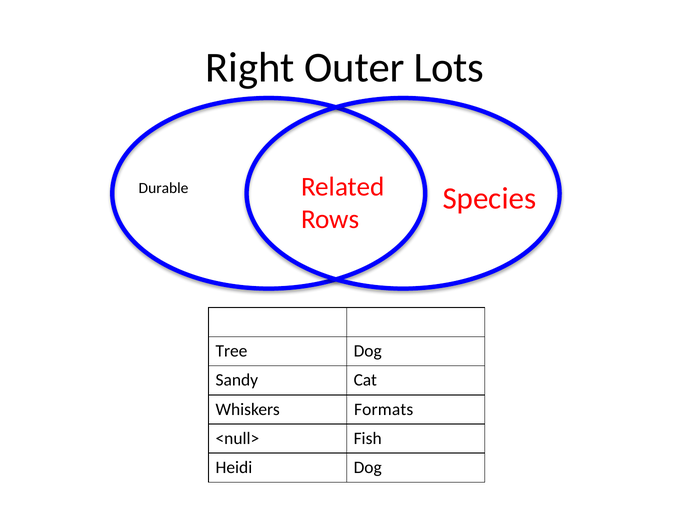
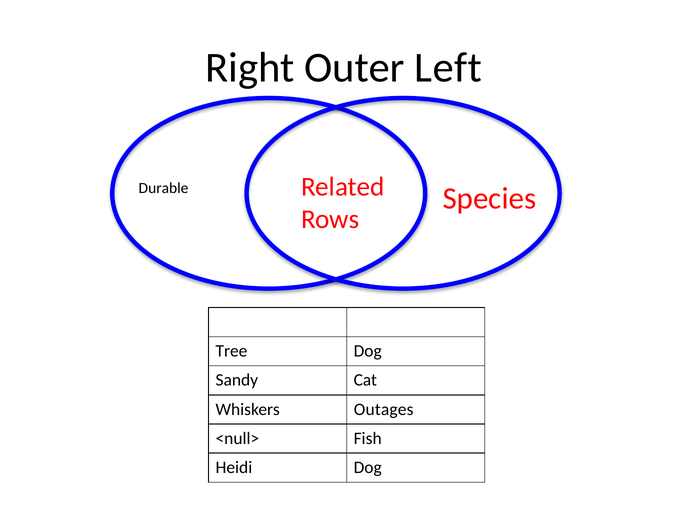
Lots: Lots -> Left
Formats: Formats -> Outages
